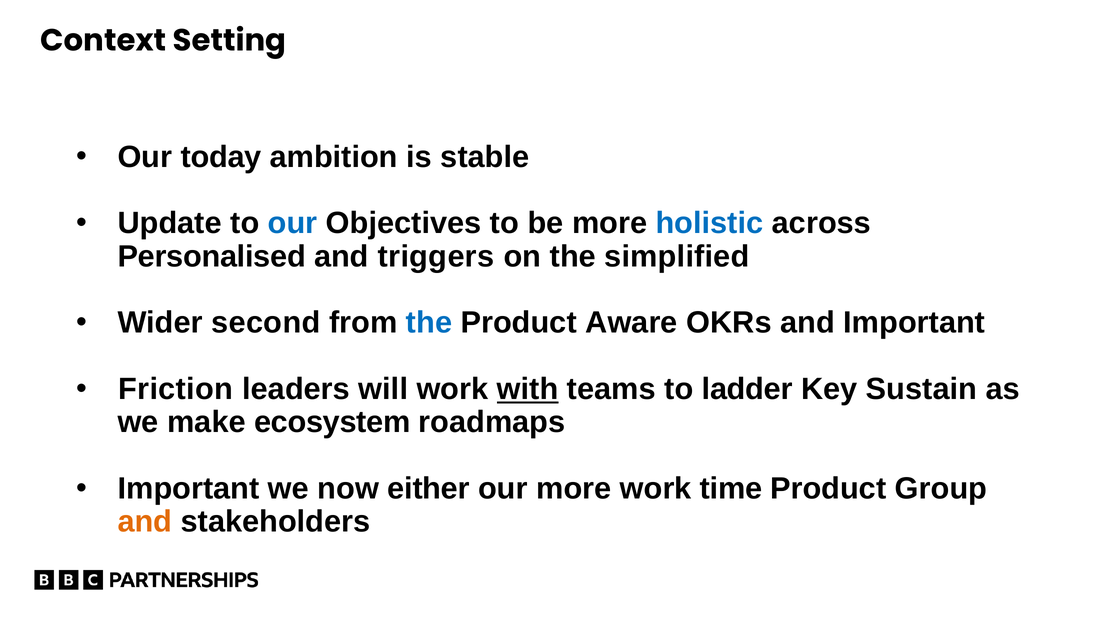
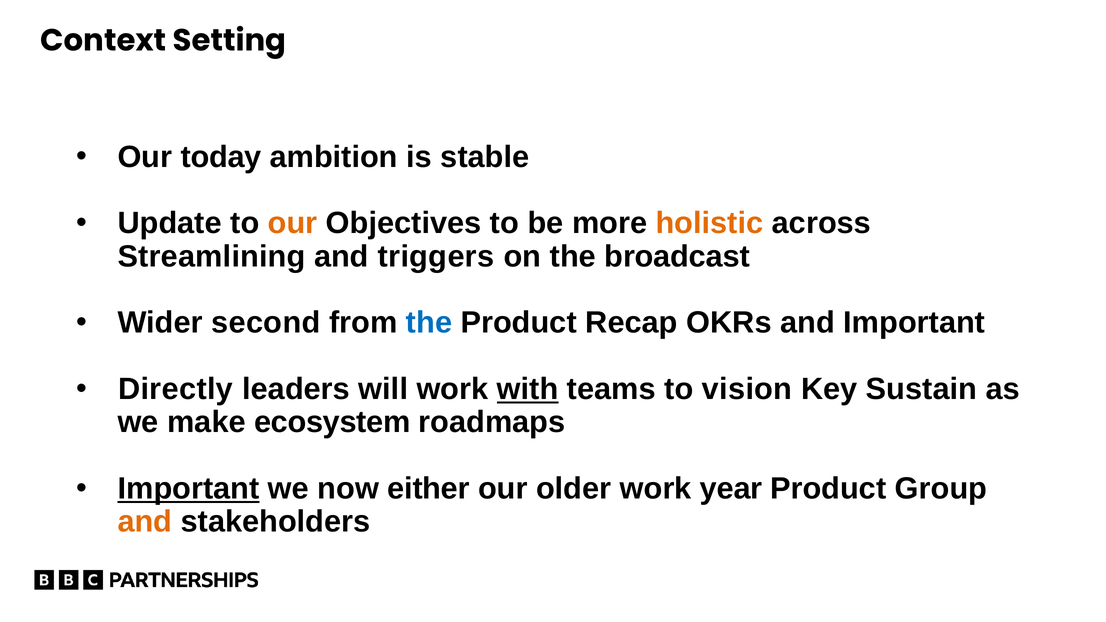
our at (293, 223) colour: blue -> orange
holistic colour: blue -> orange
Personalised: Personalised -> Streamlining
simplified: simplified -> broadcast
Aware: Aware -> Recap
Friction: Friction -> Directly
ladder: ladder -> vision
Important at (189, 489) underline: none -> present
our more: more -> older
time: time -> year
